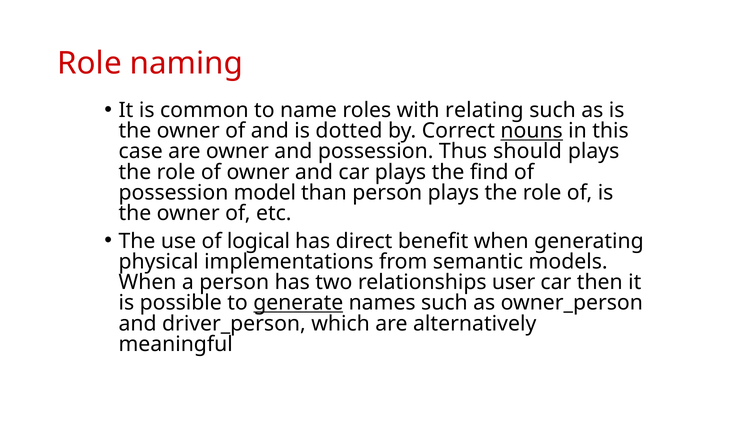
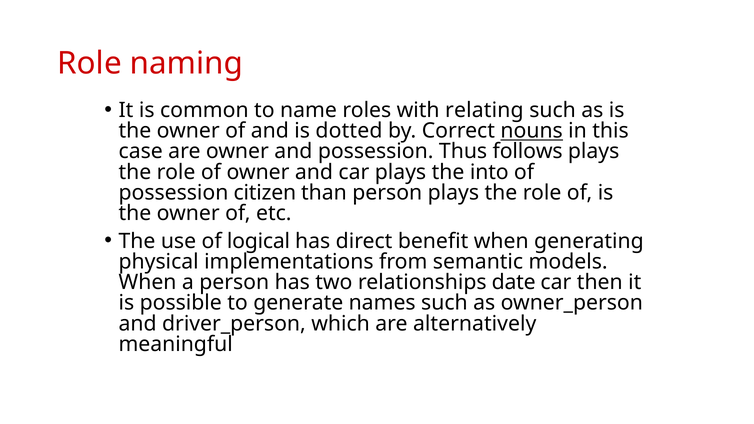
should: should -> follows
find: find -> into
model: model -> citizen
user: user -> date
generate underline: present -> none
